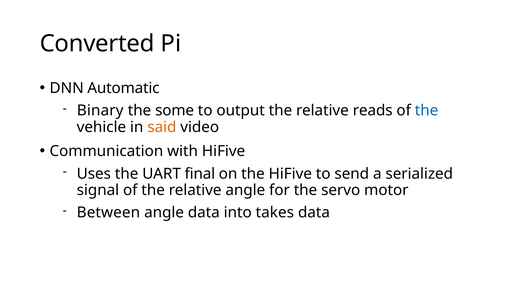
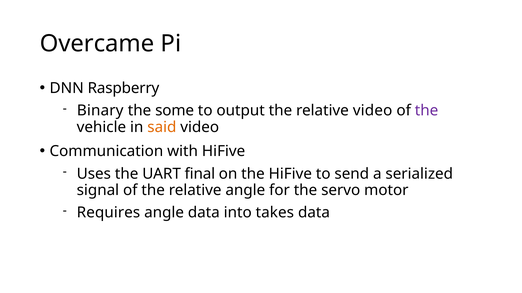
Converted: Converted -> Overcame
Automatic: Automatic -> Raspberry
relative reads: reads -> video
the at (427, 111) colour: blue -> purple
Between: Between -> Requires
